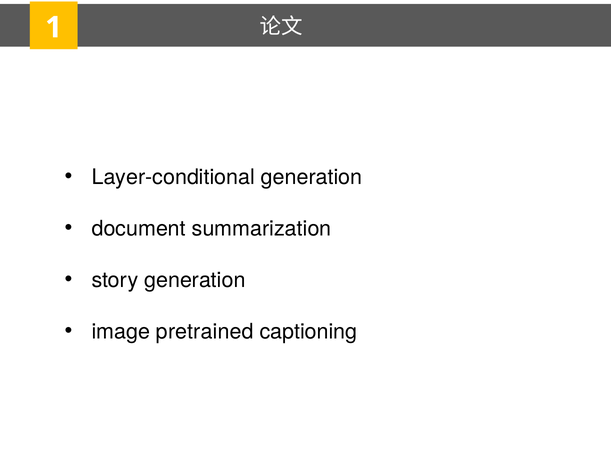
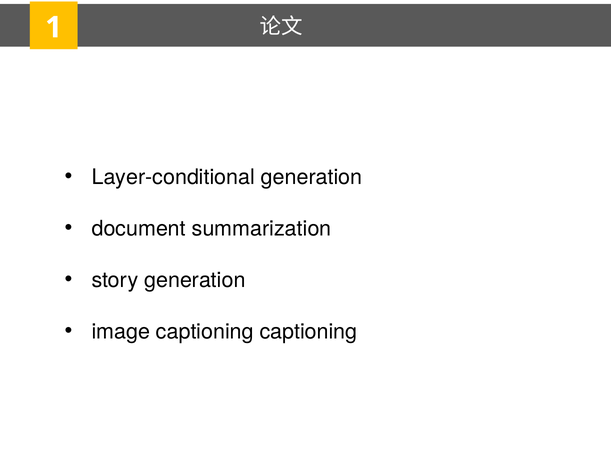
image pretrained: pretrained -> captioning
